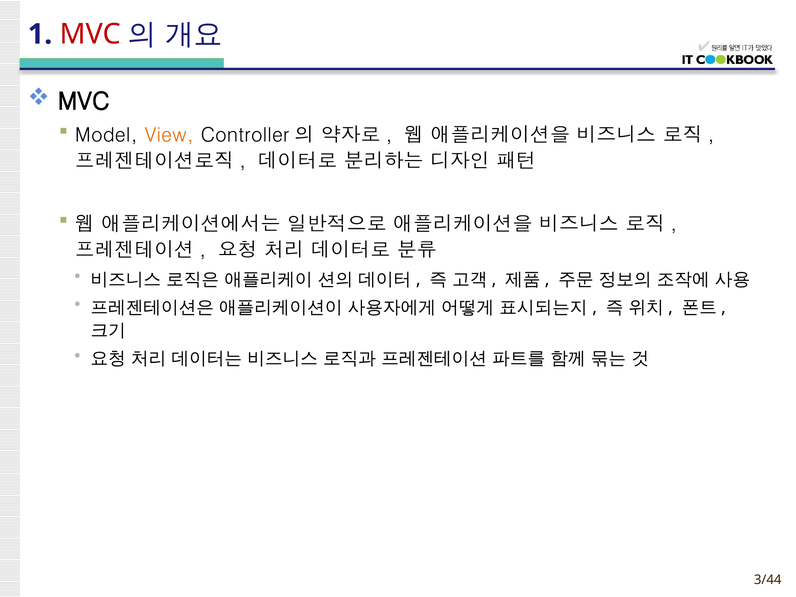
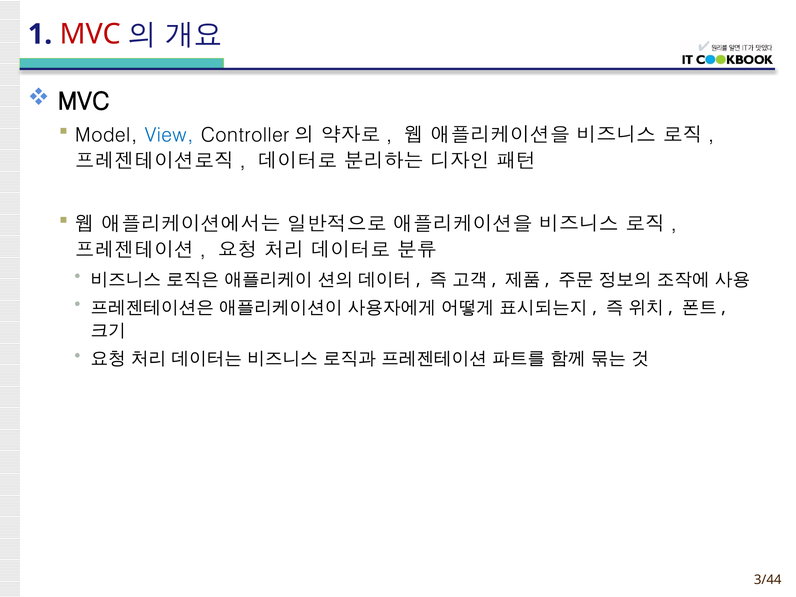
View colour: orange -> blue
